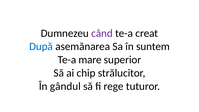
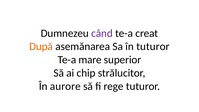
După colour: blue -> orange
în suntem: suntem -> tuturor
gândul: gândul -> aurore
